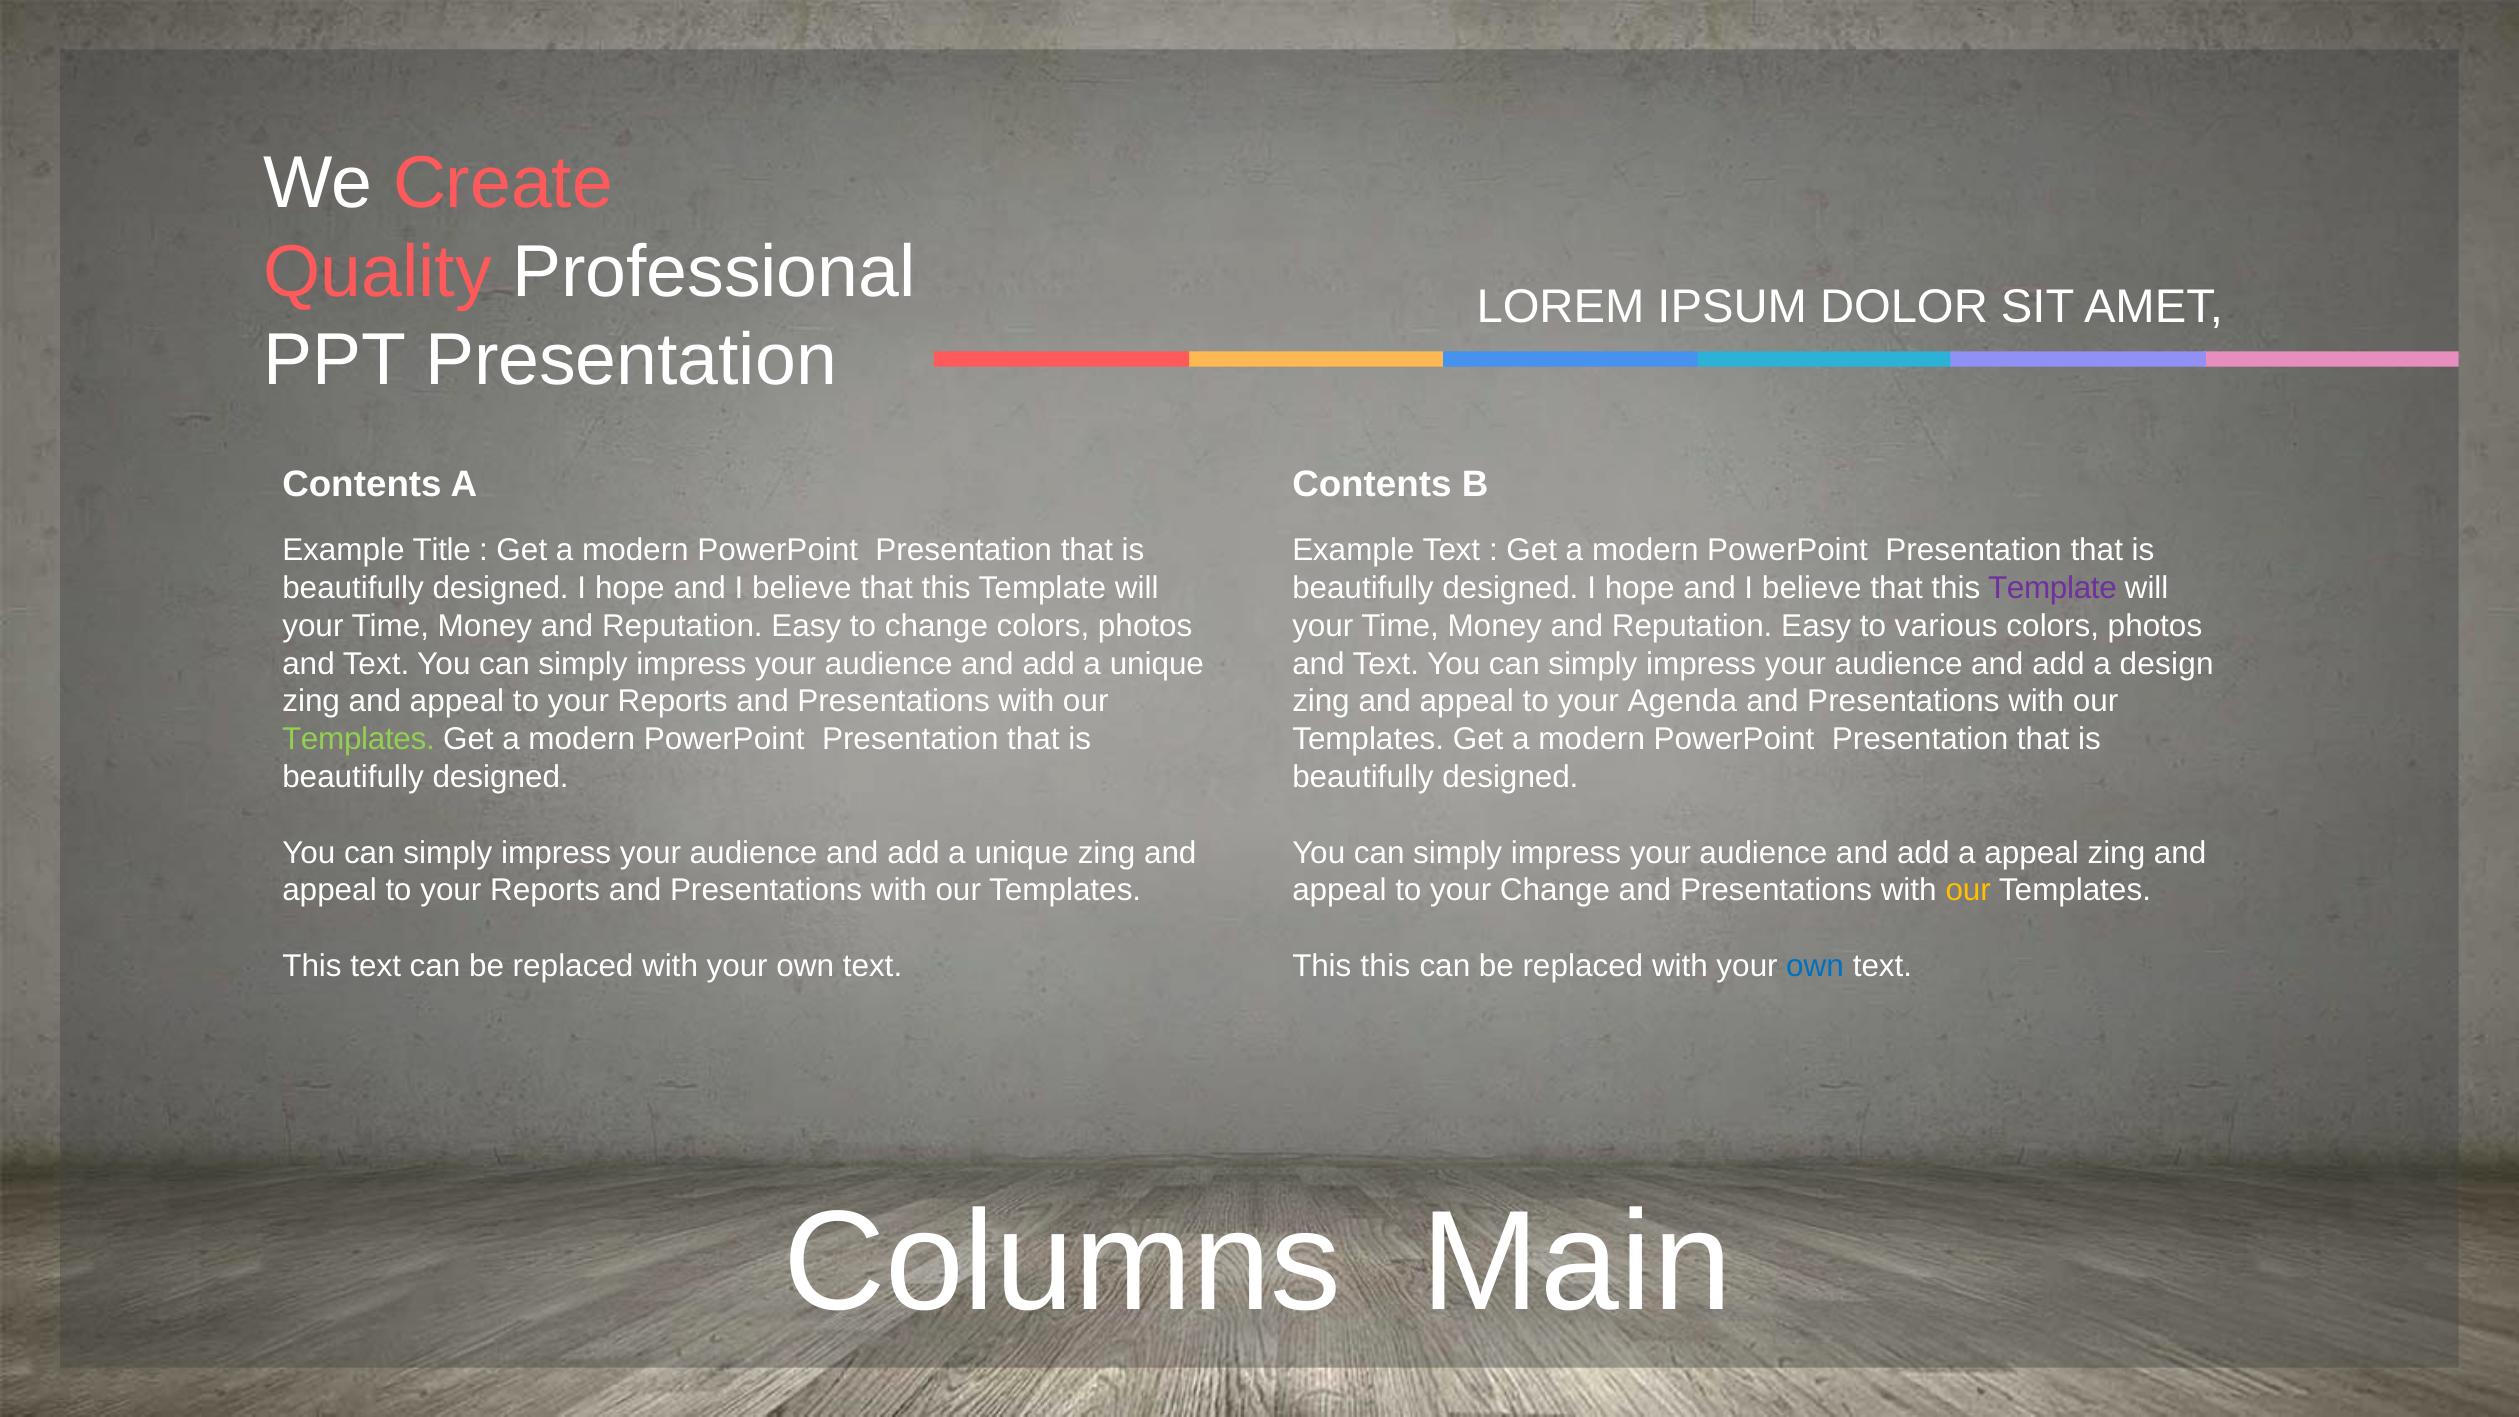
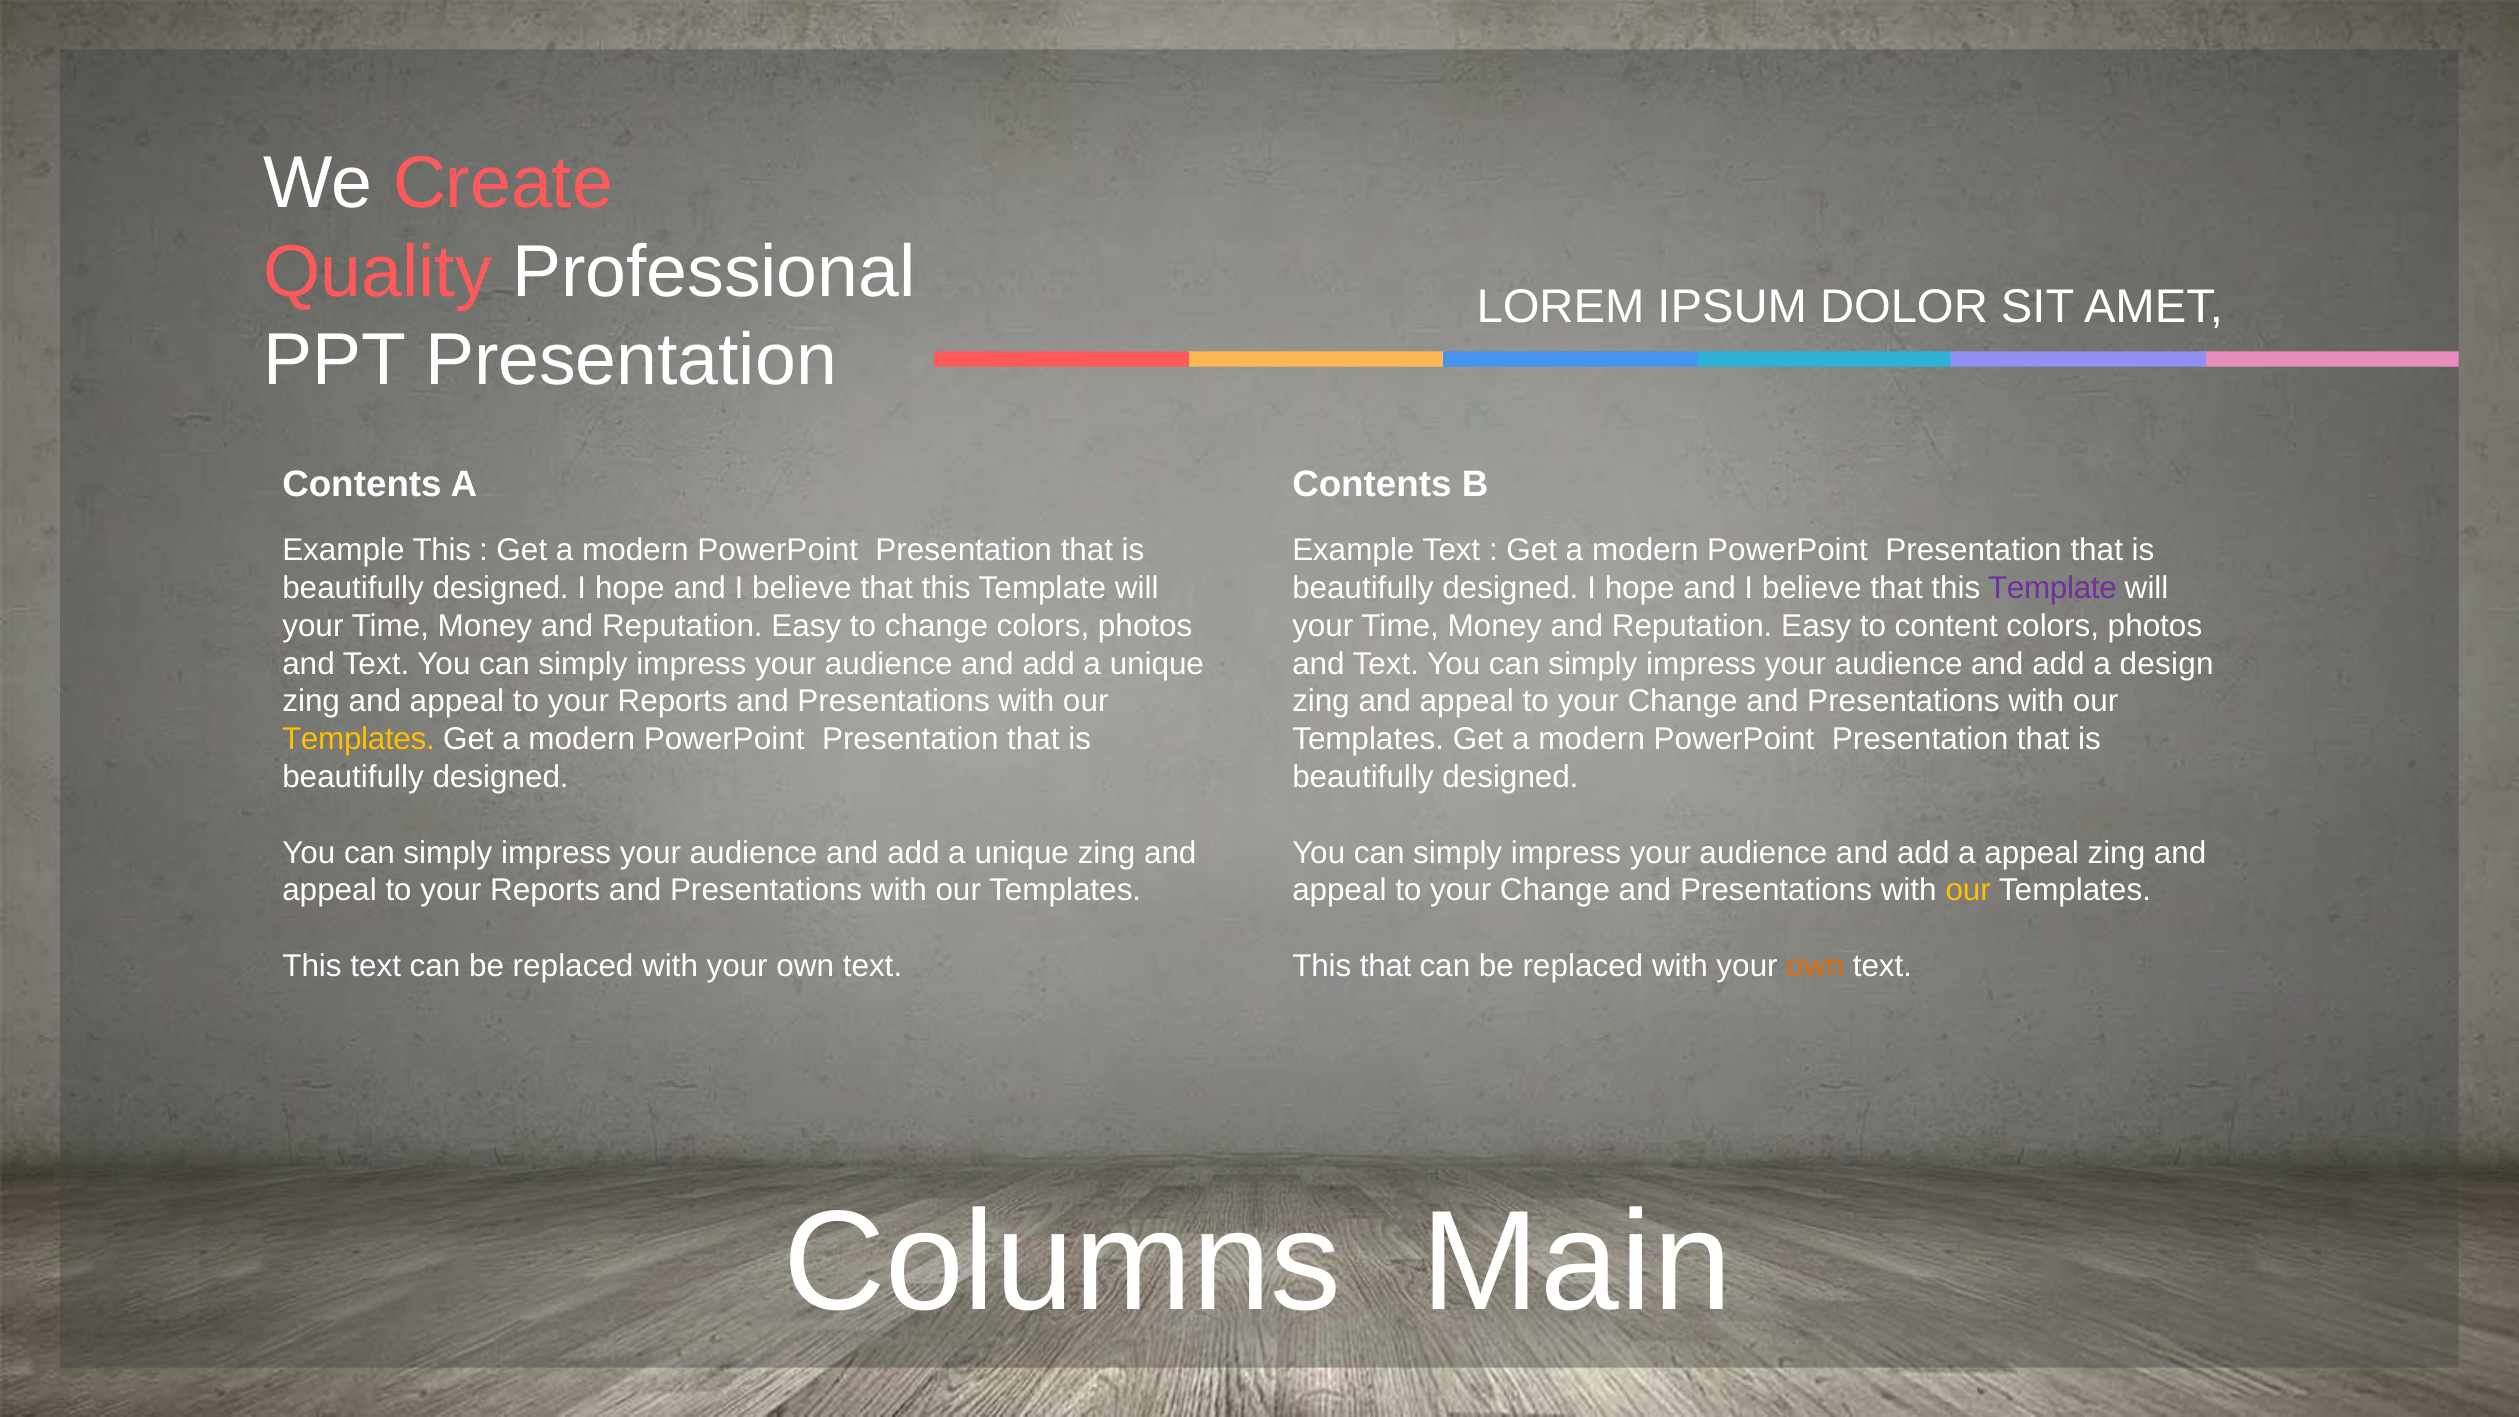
Example Title: Title -> This
various: various -> content
Agenda at (1682, 702): Agenda -> Change
Templates at (358, 739) colour: light green -> yellow
This this: this -> that
own at (1815, 966) colour: blue -> orange
